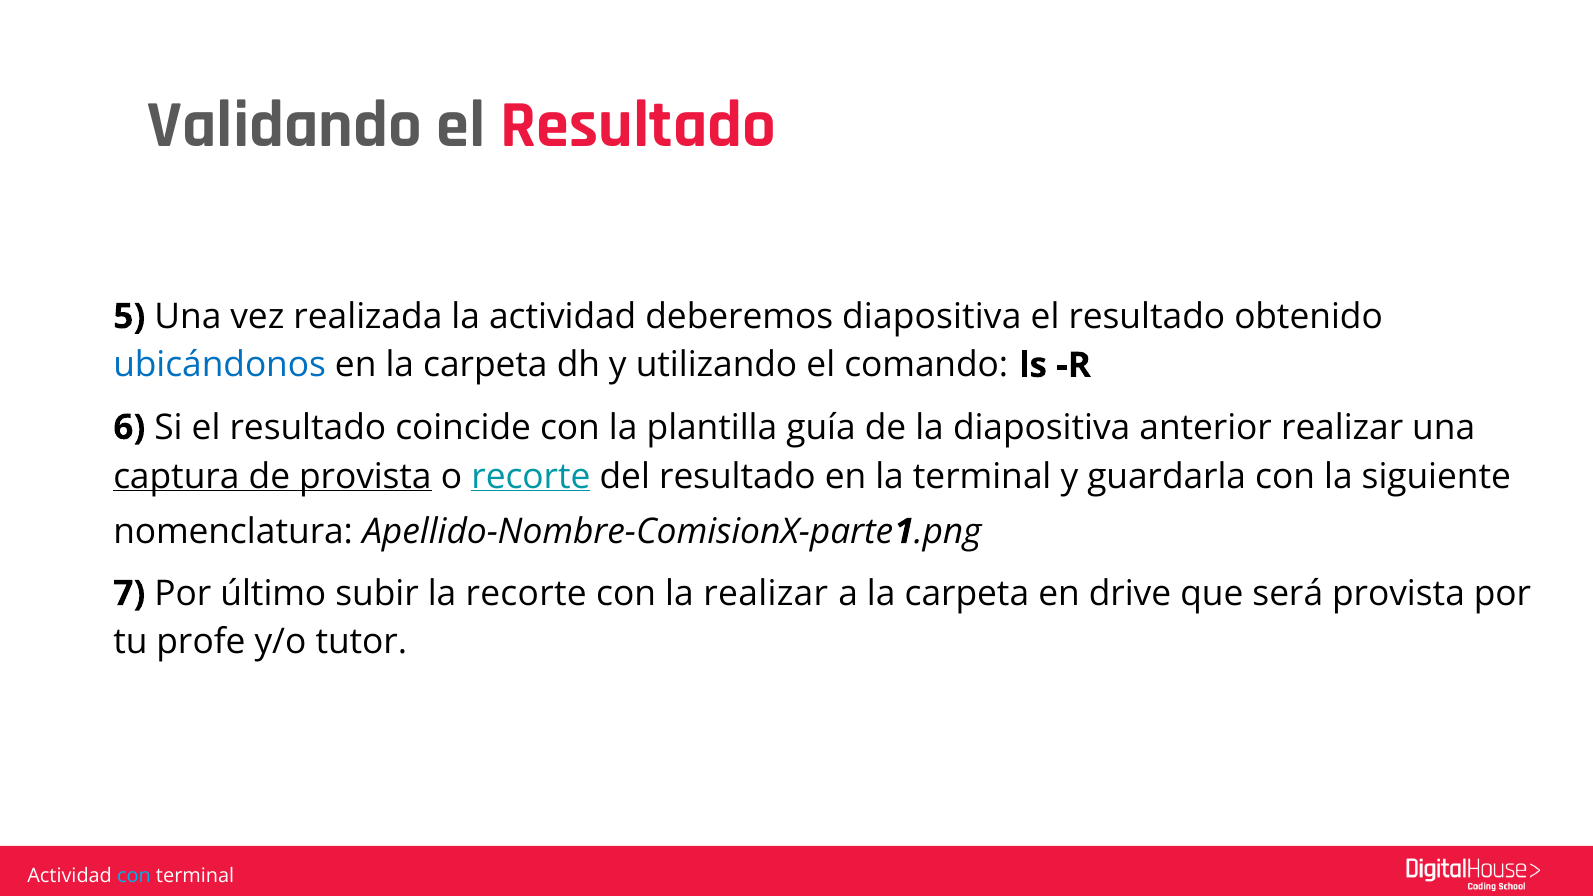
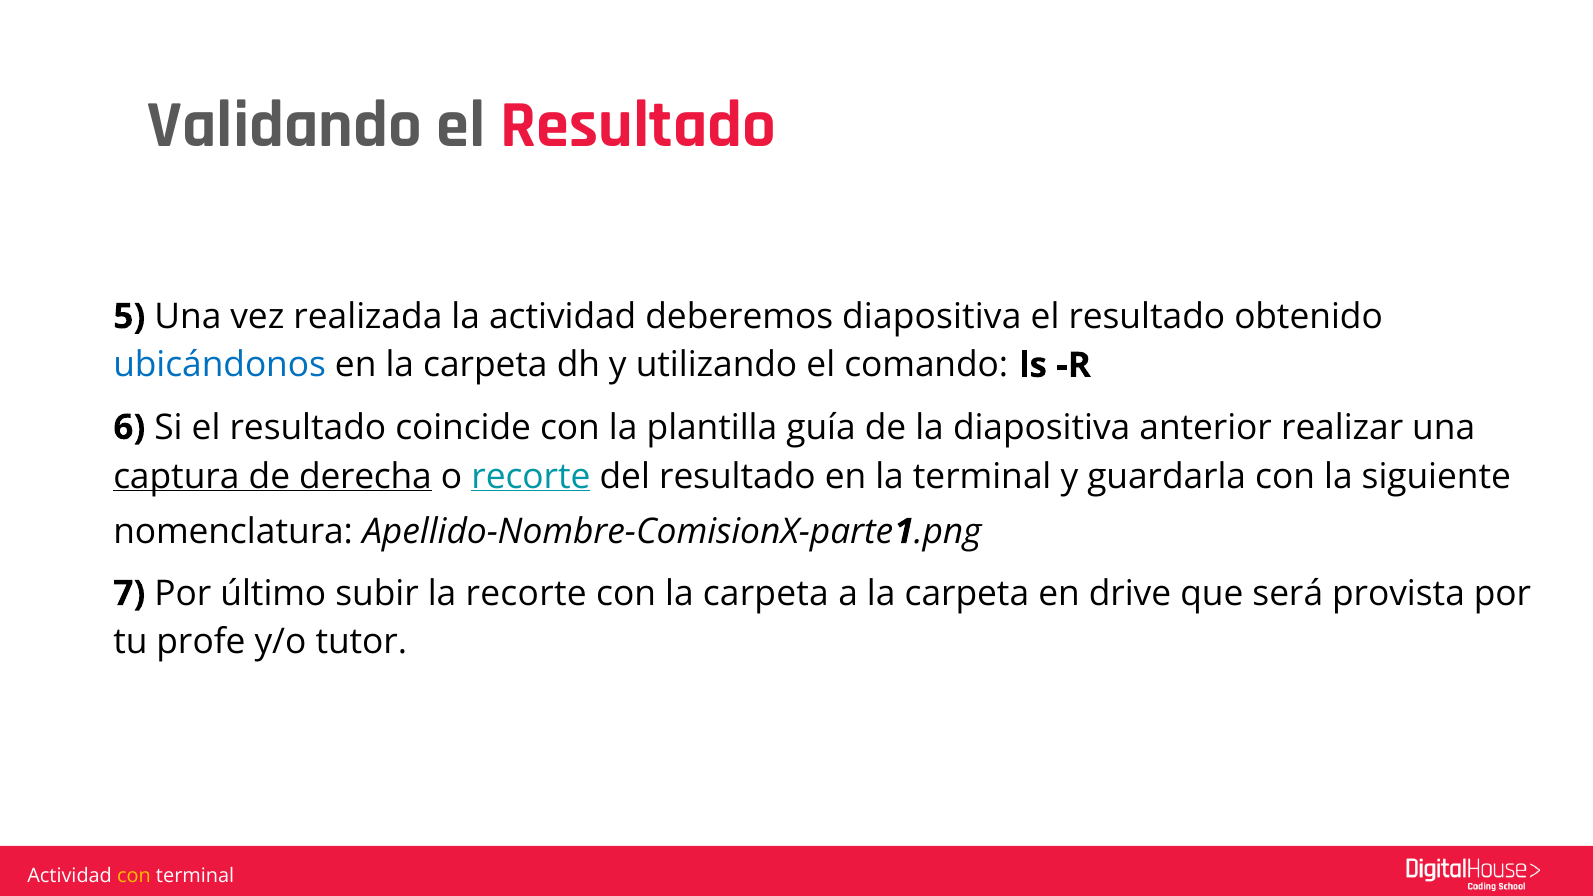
de provista: provista -> derecha
con la realizar: realizar -> carpeta
con at (134, 876) colour: light blue -> yellow
